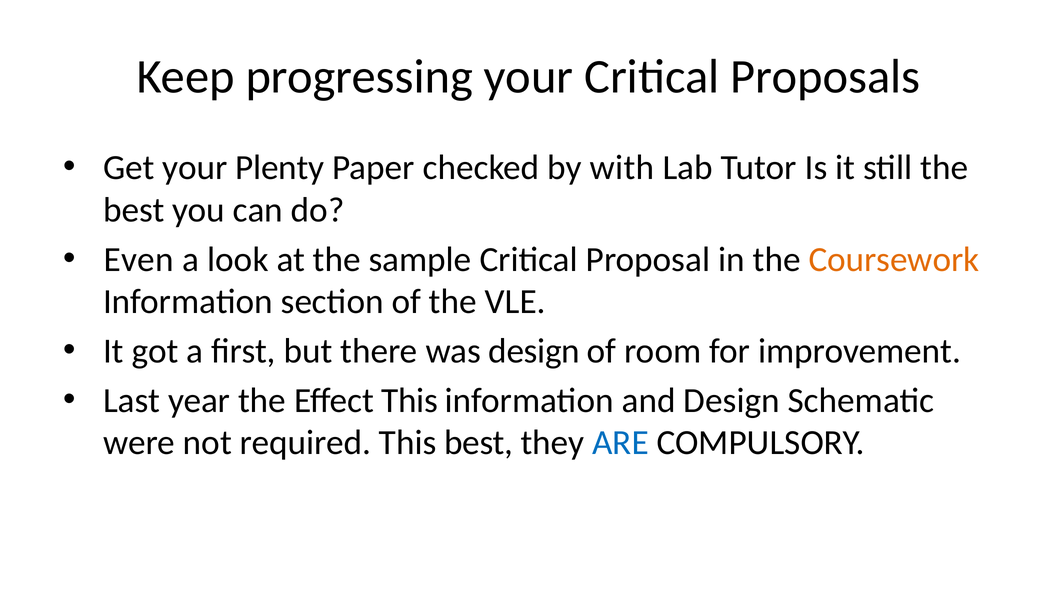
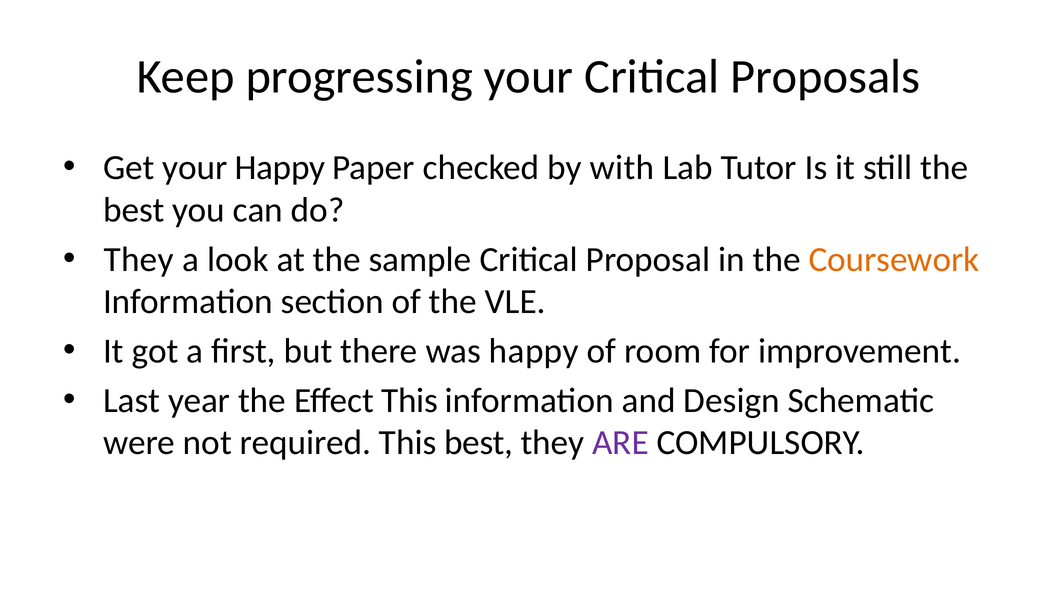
your Plenty: Plenty -> Happy
Even at (139, 259): Even -> They
was design: design -> happy
ARE colour: blue -> purple
